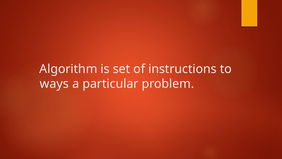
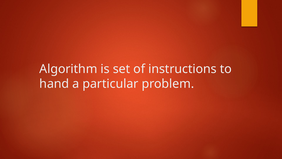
ways: ways -> hand
